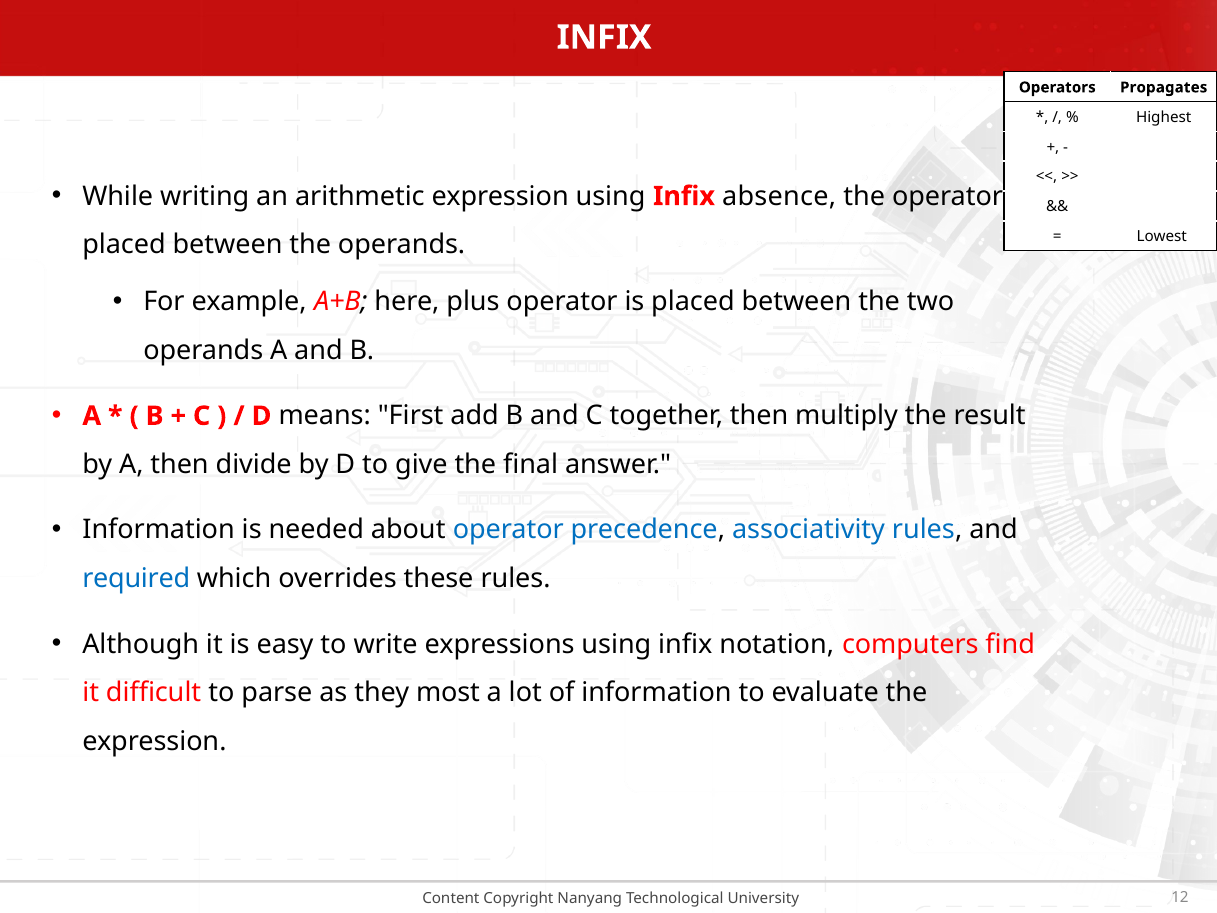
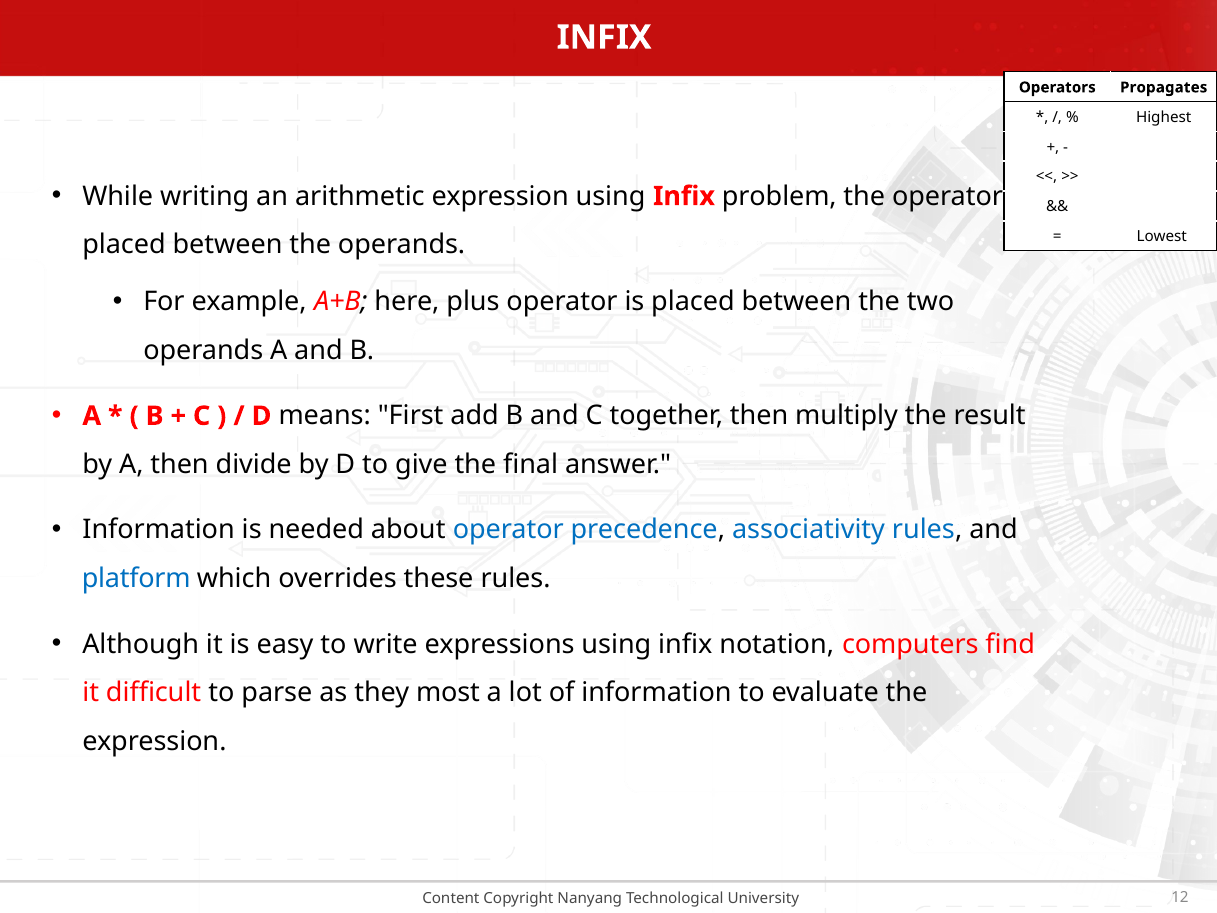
absence: absence -> problem
required: required -> platform
